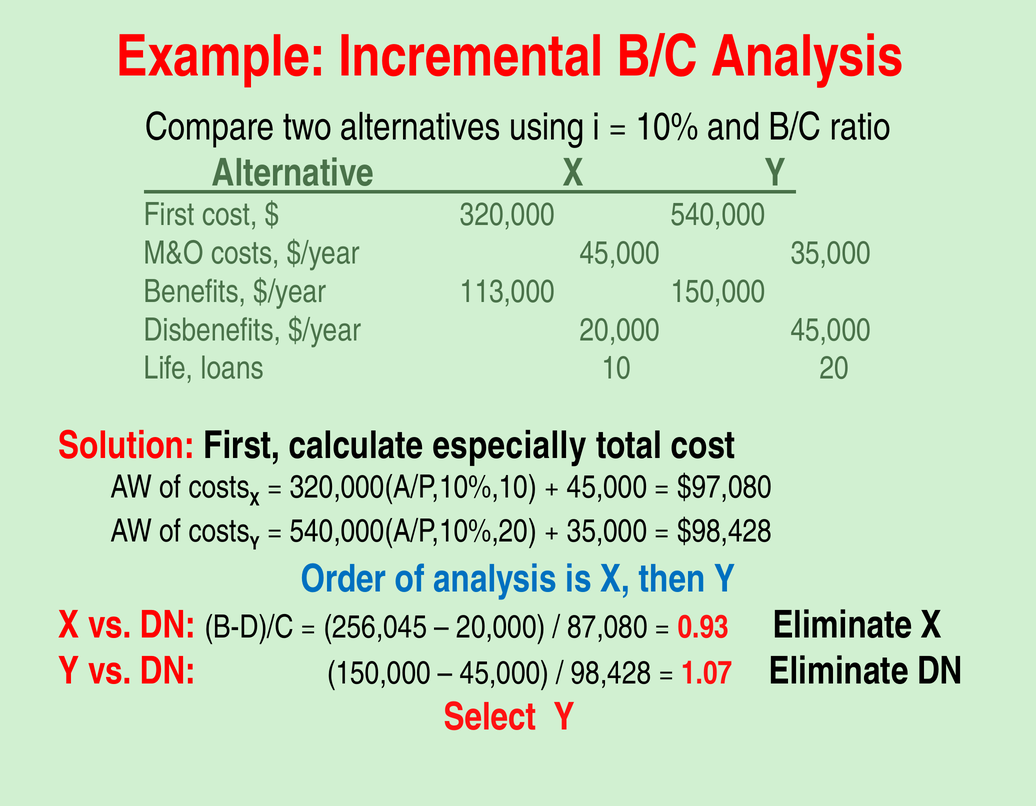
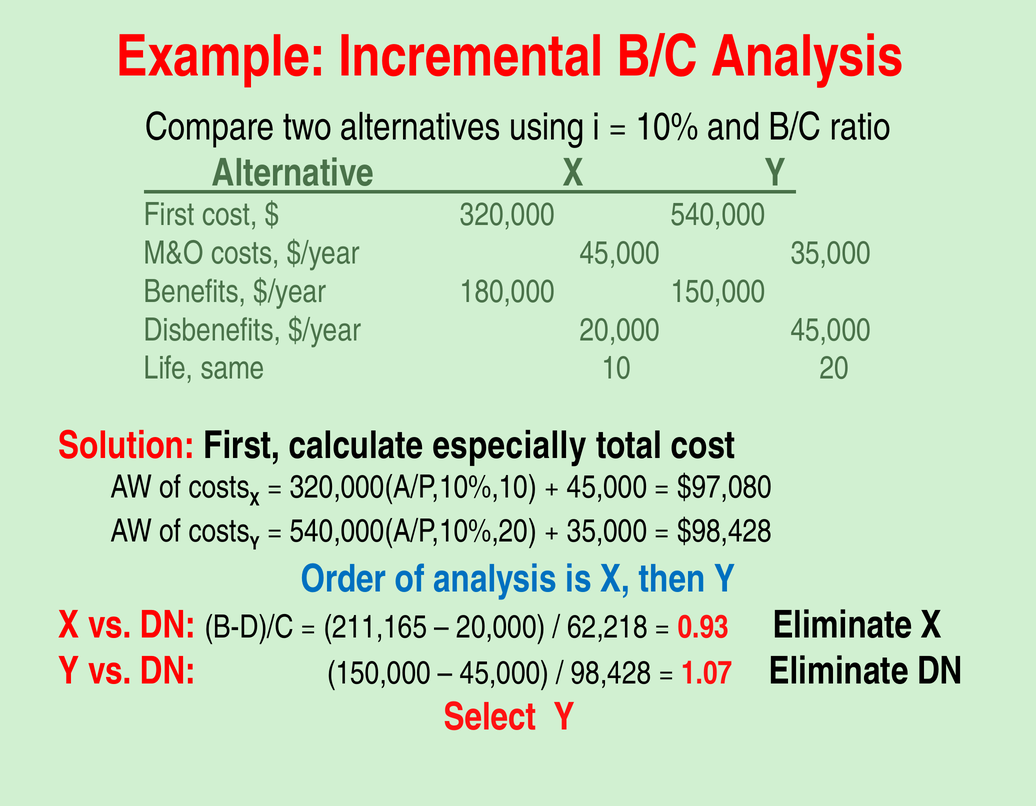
113,000: 113,000 -> 180,000
loans: loans -> same
256,045: 256,045 -> 211,165
87,080: 87,080 -> 62,218
